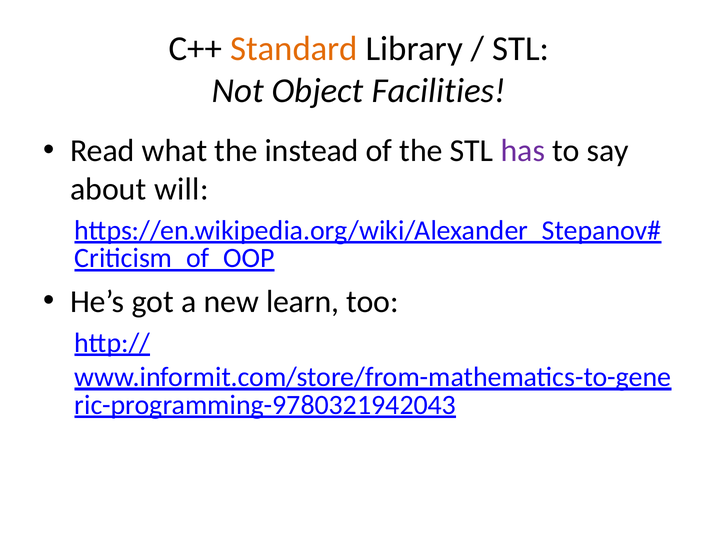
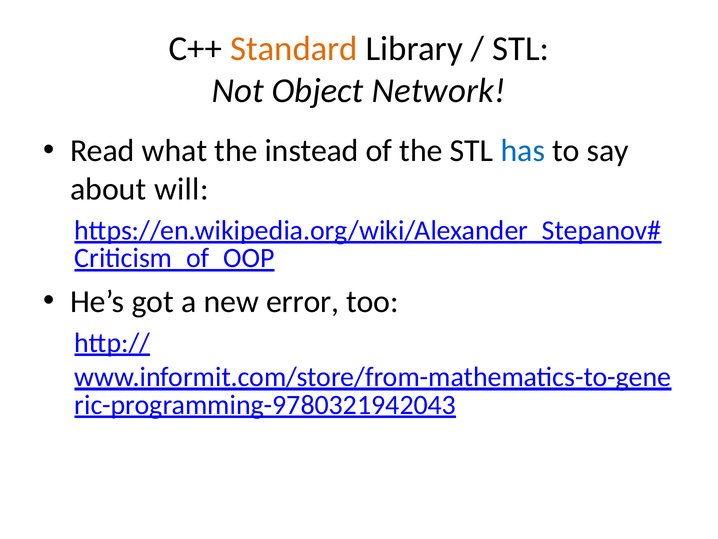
Facilities: Facilities -> Network
has colour: purple -> blue
learn: learn -> error
